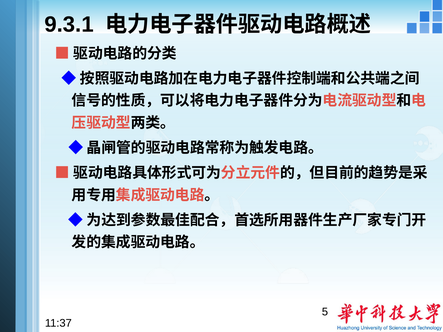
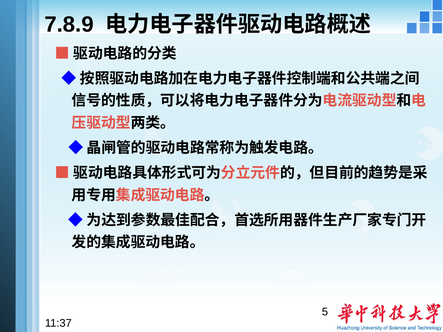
9.3.1: 9.3.1 -> 7.8.9
